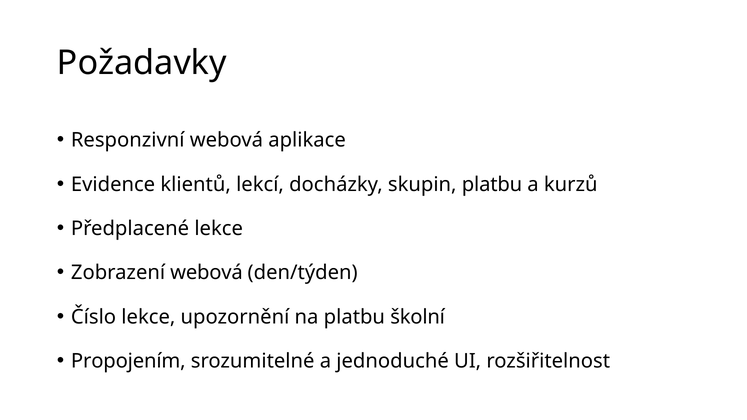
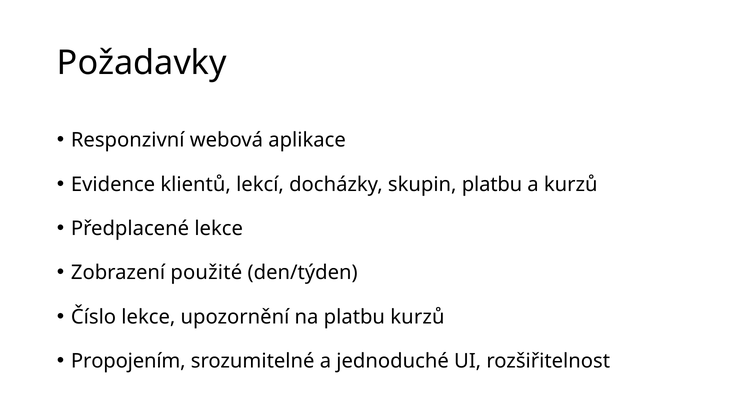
Zobrazení webová: webová -> použité
platbu školní: školní -> kurzů
